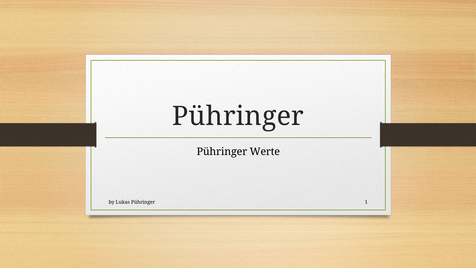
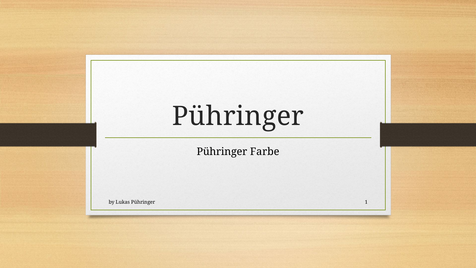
Werte: Werte -> Farbe
